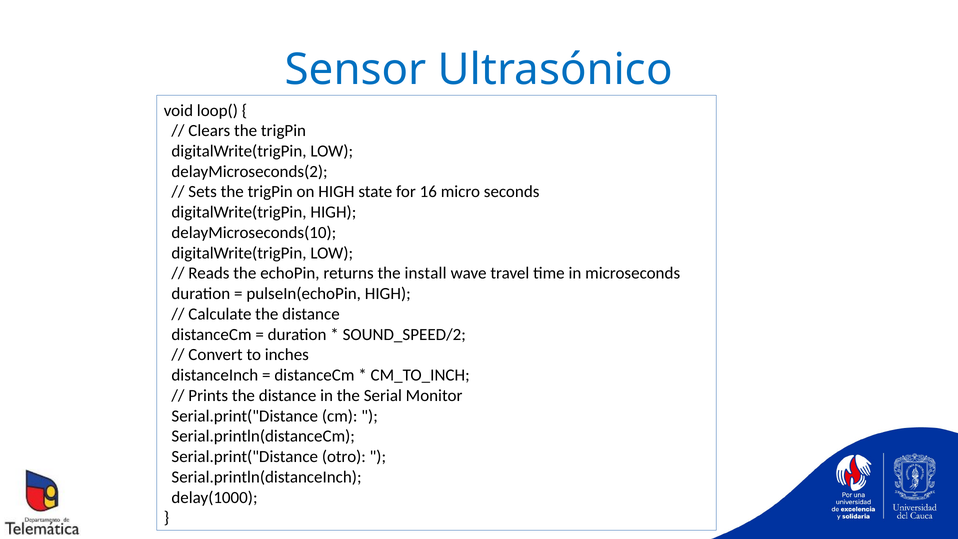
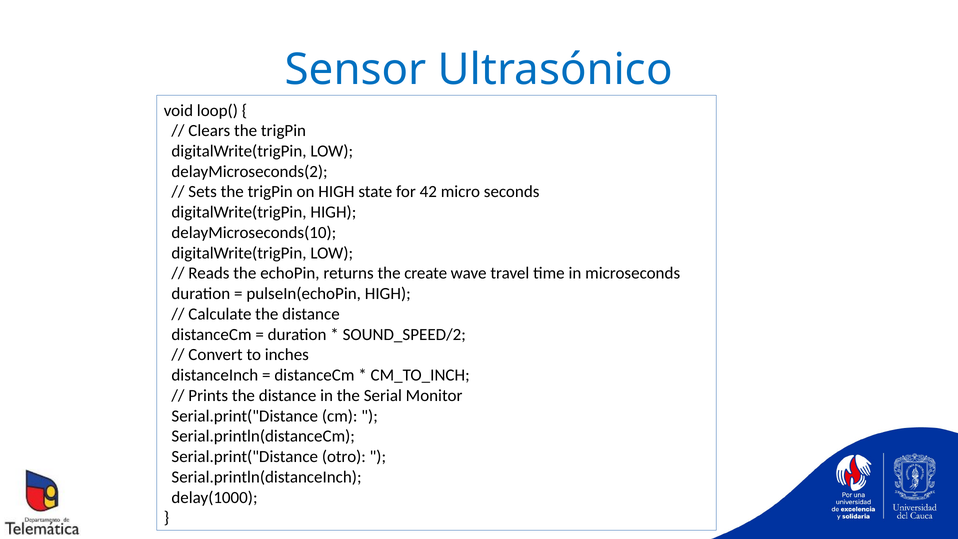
16: 16 -> 42
install: install -> create
